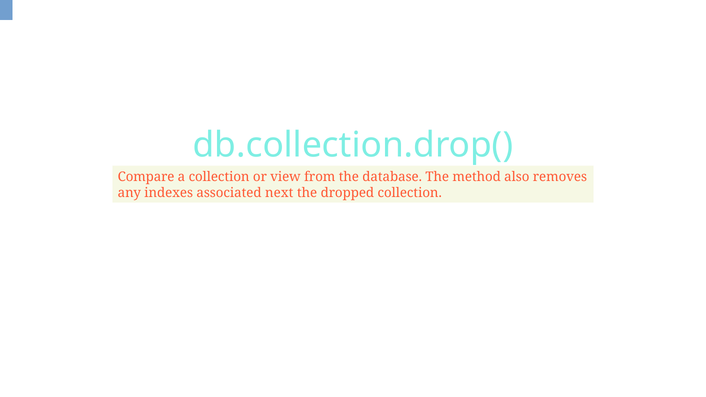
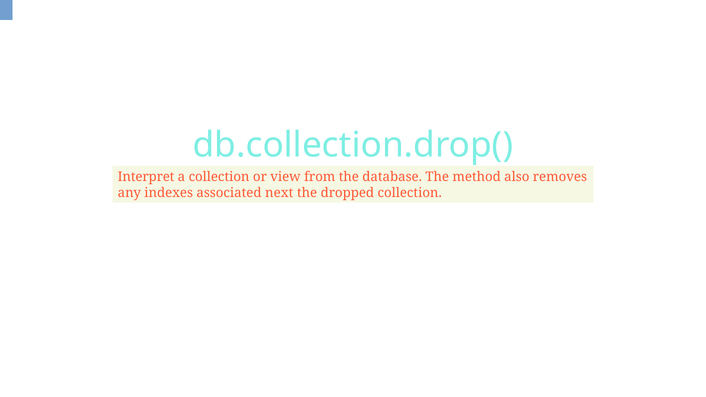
Compare: Compare -> Interpret
